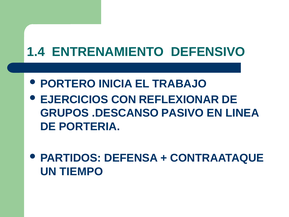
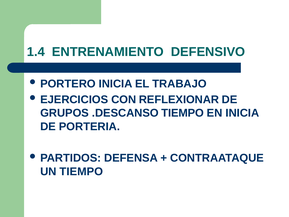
.DESCANSO PASIVO: PASIVO -> TIEMPO
EN LINEA: LINEA -> INICIA
